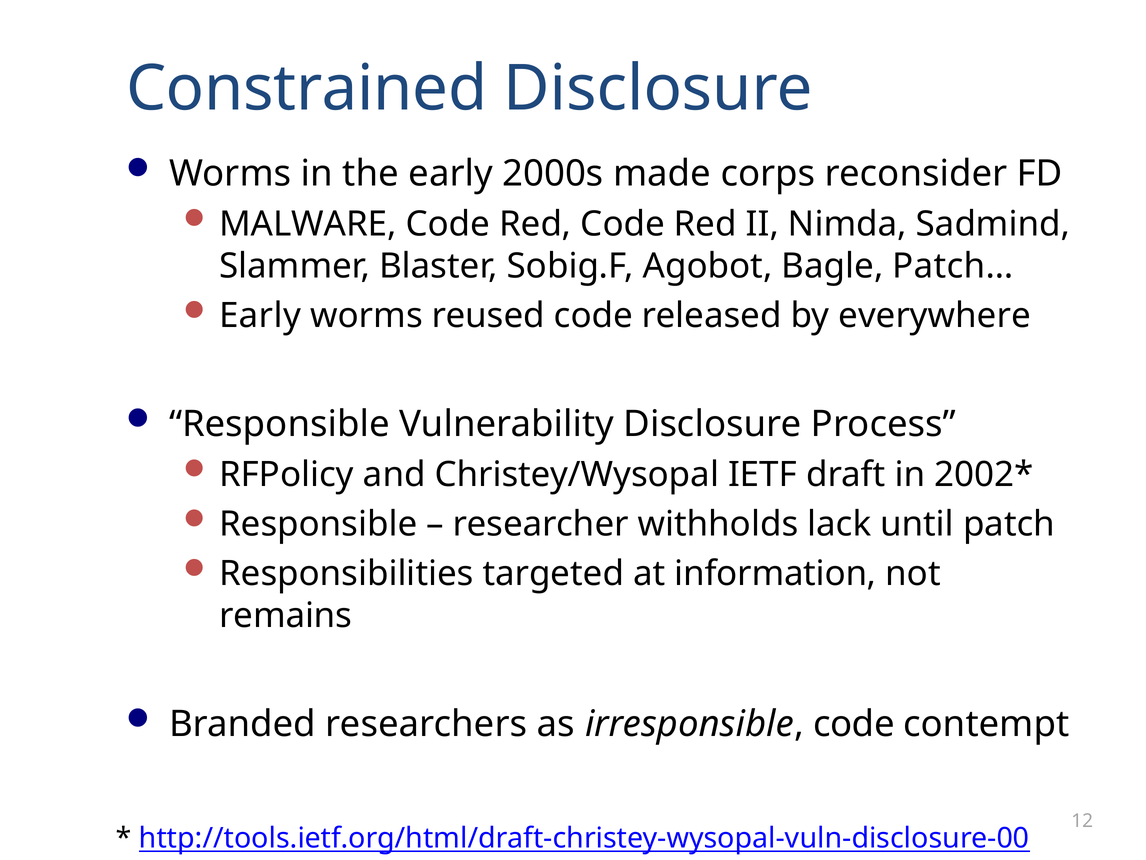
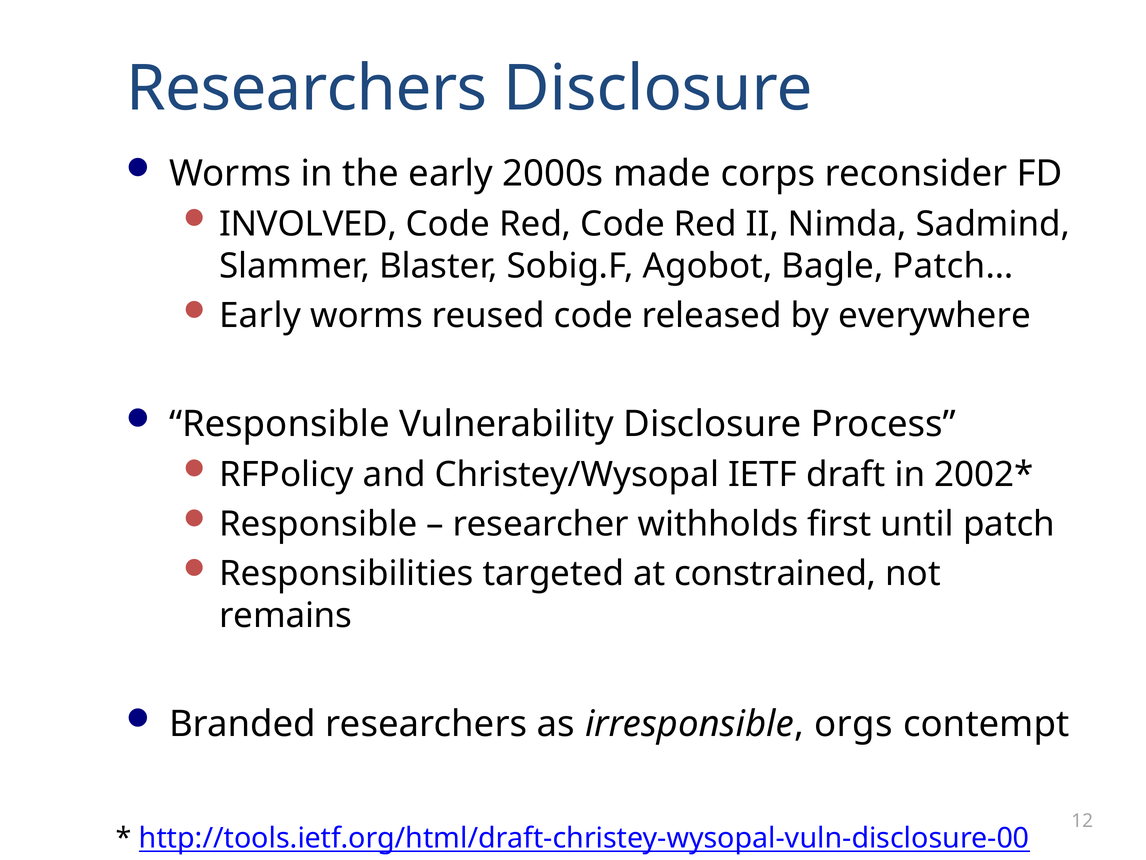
Constrained at (307, 88): Constrained -> Researchers
MALWARE: MALWARE -> INVOLVED
lack: lack -> first
information: information -> constrained
irresponsible code: code -> orgs
